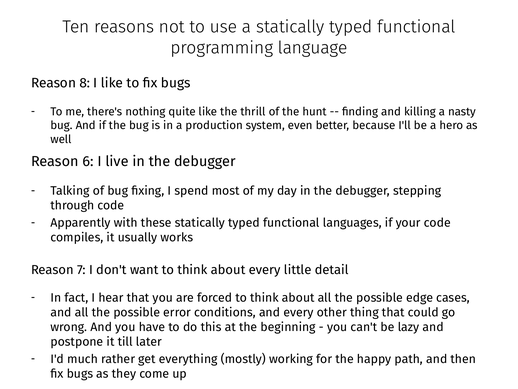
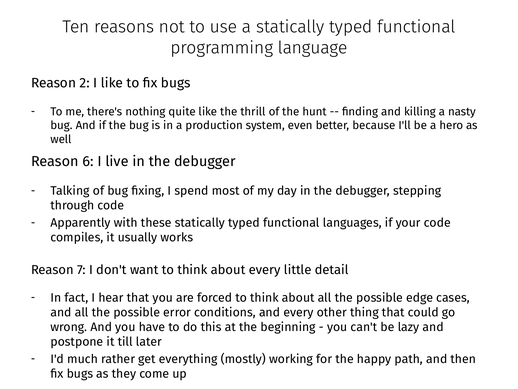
8: 8 -> 2
